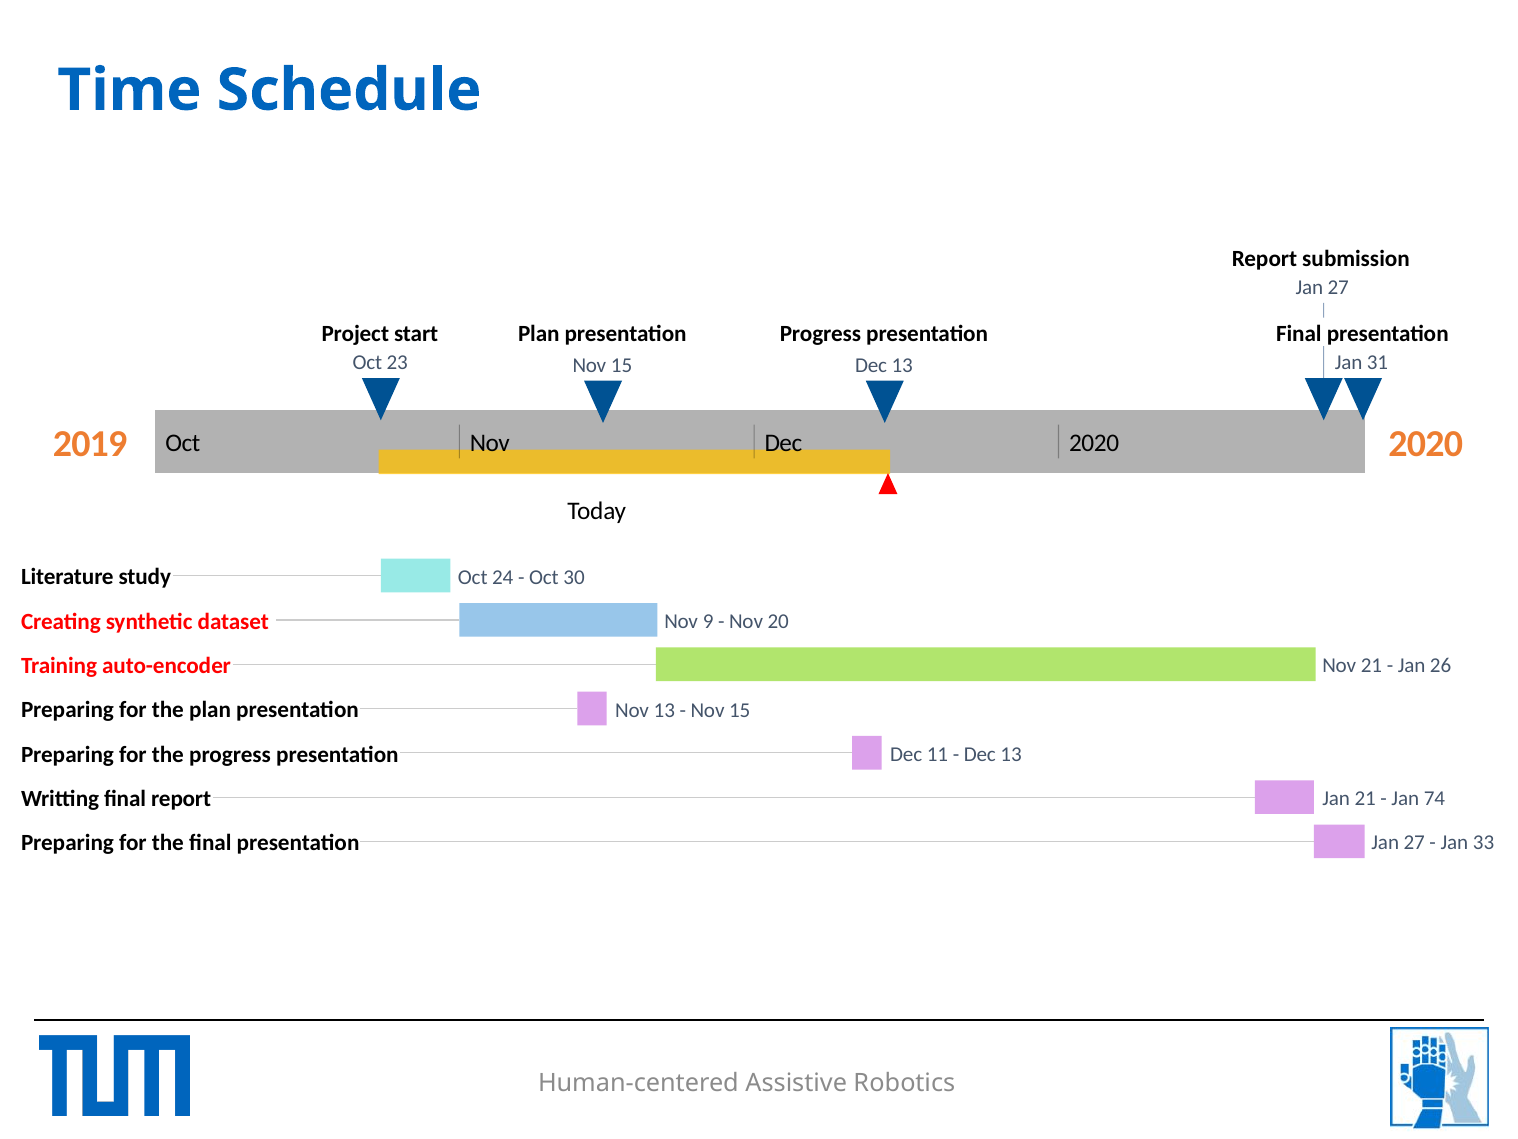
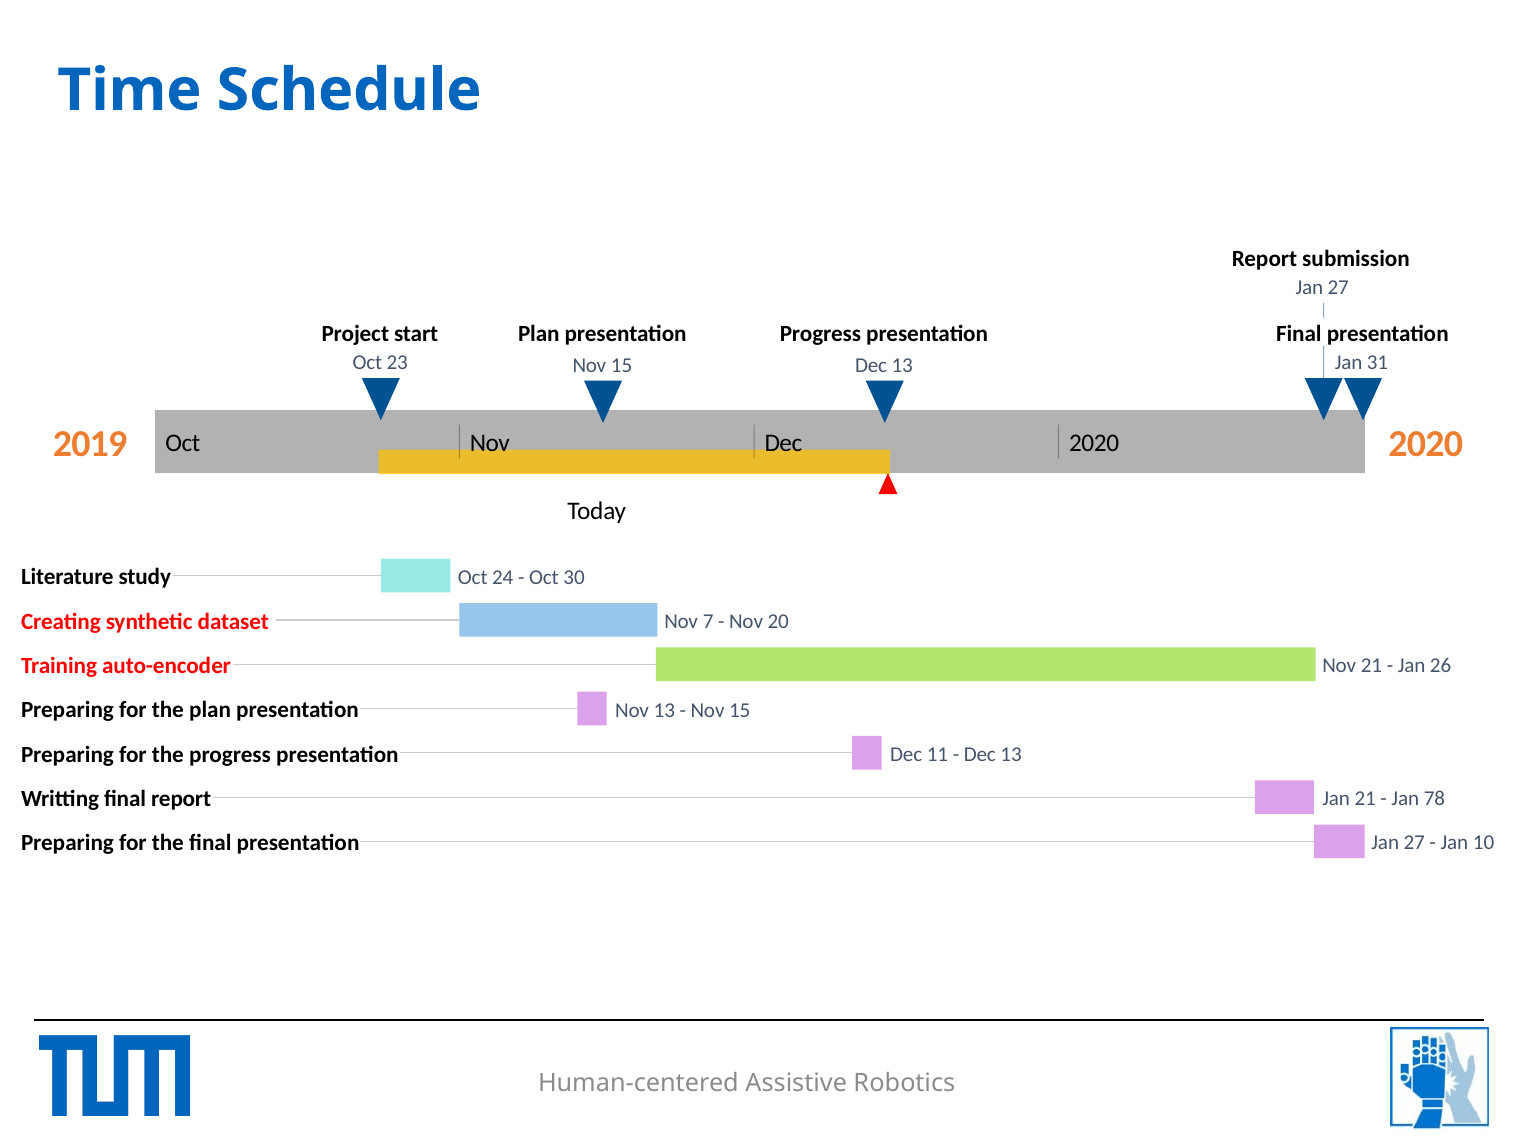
9: 9 -> 7
74: 74 -> 78
33: 33 -> 10
